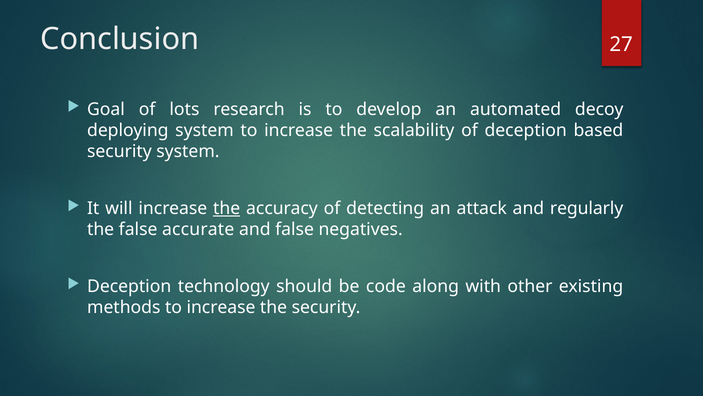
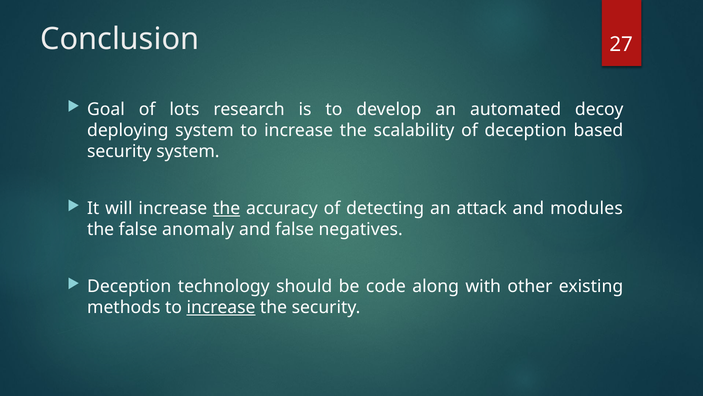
regularly: regularly -> modules
accurate: accurate -> anomaly
increase at (221, 307) underline: none -> present
